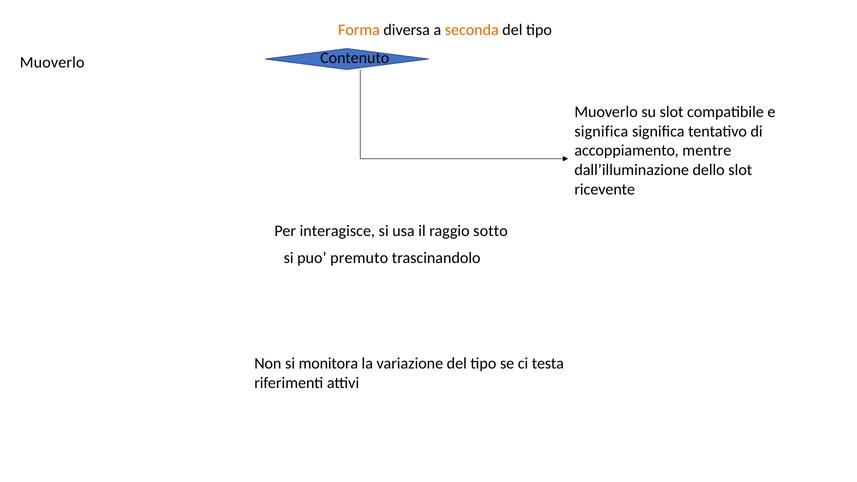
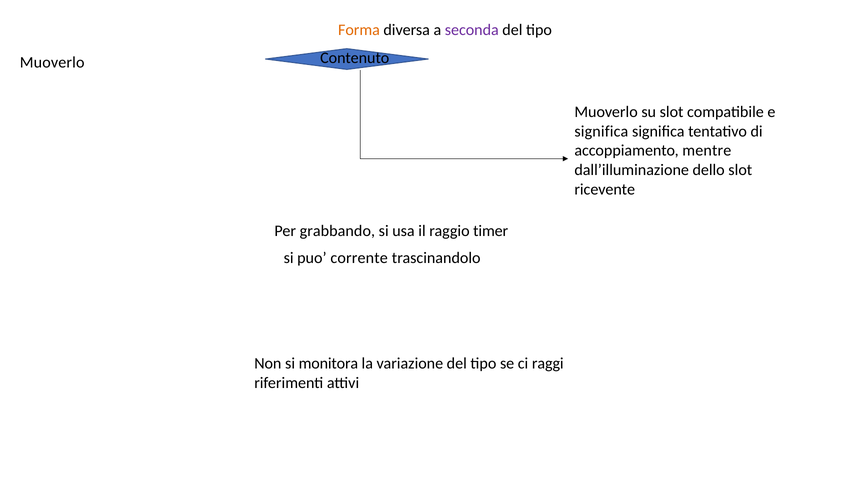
seconda colour: orange -> purple
interagisce: interagisce -> grabbando
sotto: sotto -> timer
premuto: premuto -> corrente
testa: testa -> raggi
